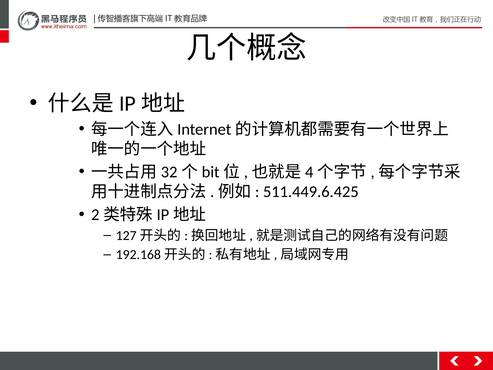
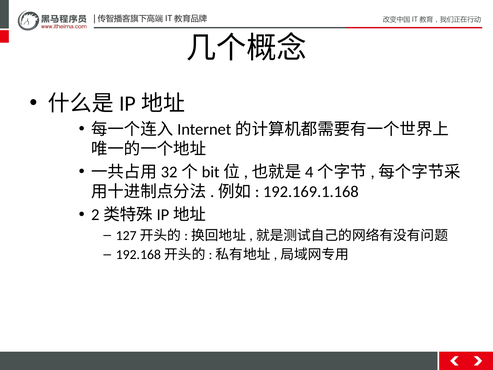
511.449.6.425: 511.449.6.425 -> 192.169.1.168
